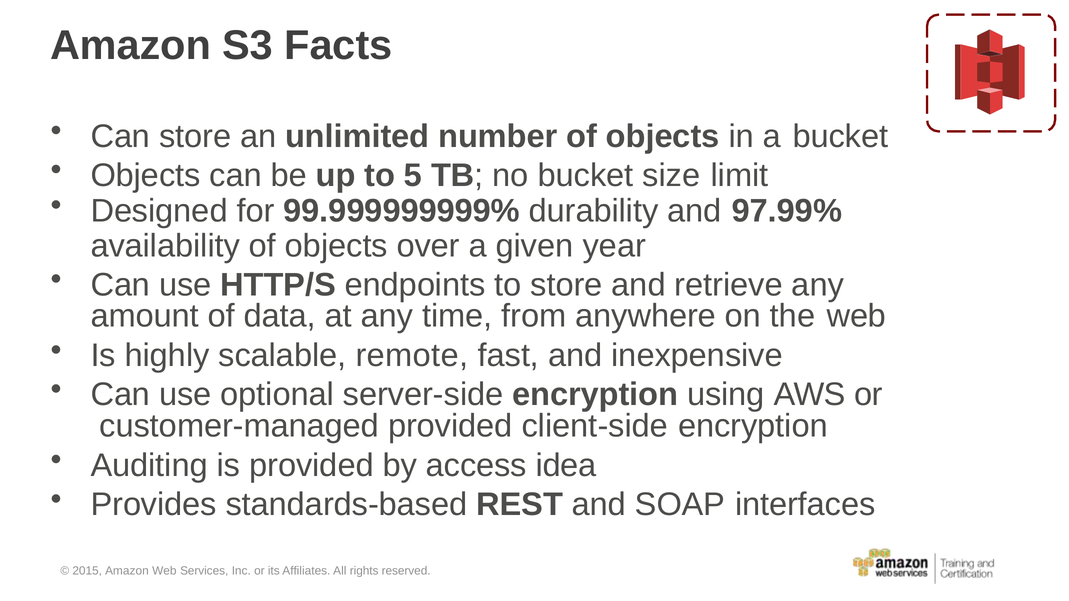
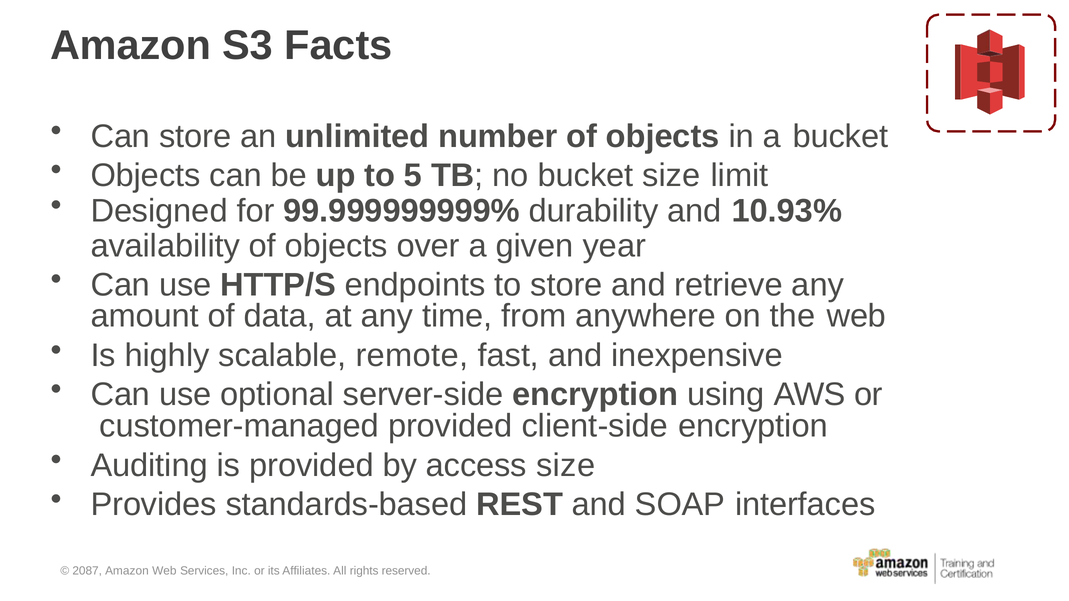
97.99%: 97.99% -> 10.93%
access idea: idea -> size
2015: 2015 -> 2087
